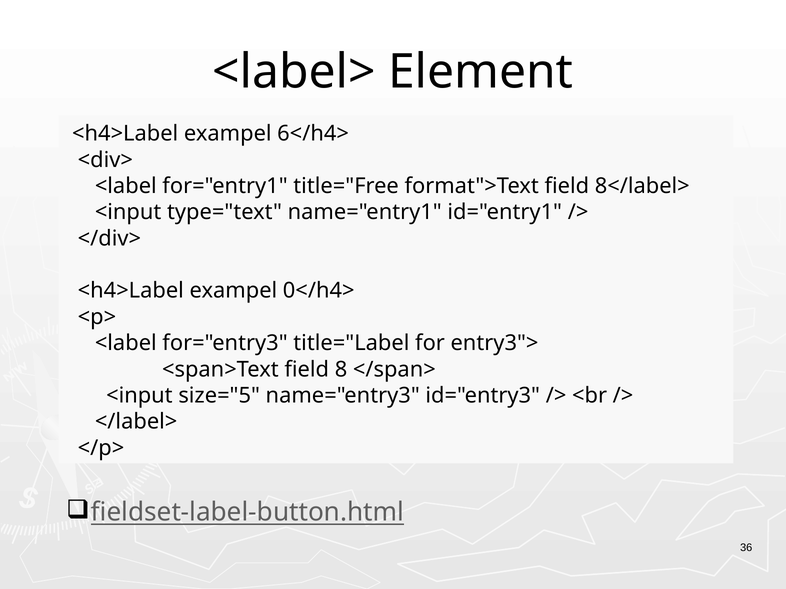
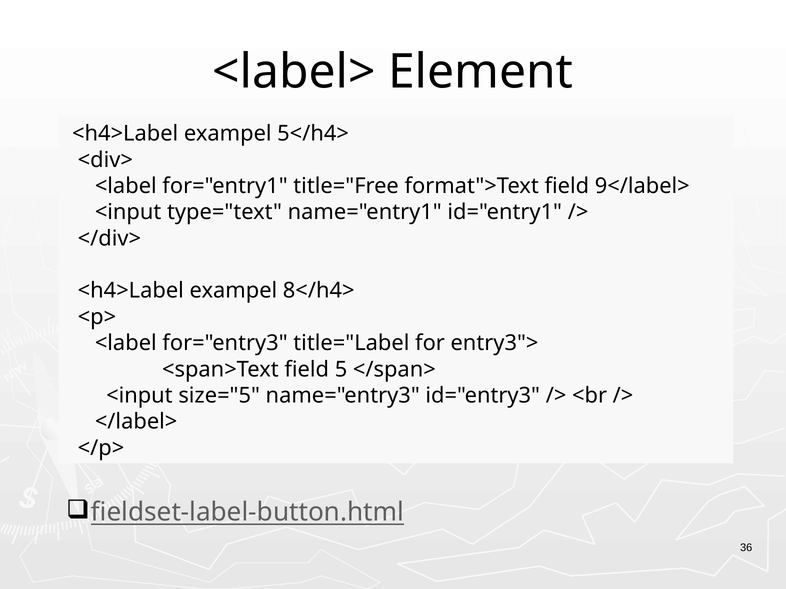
6</h4>: 6</h4> -> 5</h4>
8</label>: 8</label> -> 9</label>
0</h4>: 0</h4> -> 8</h4>
8: 8 -> 5
